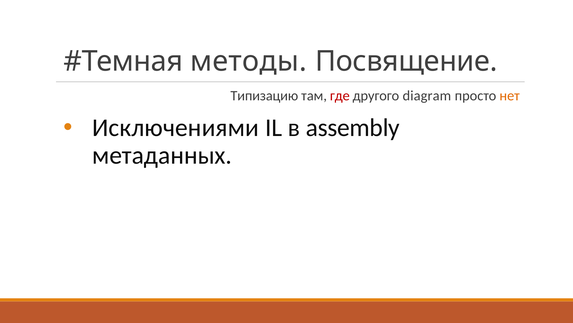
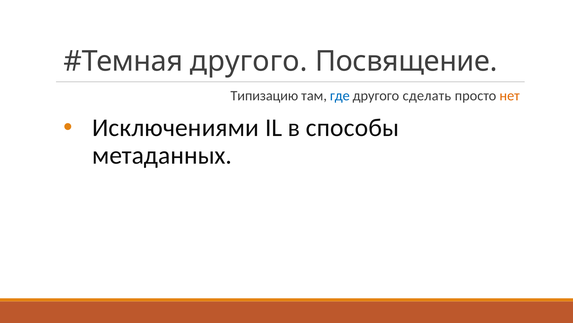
методы at (249, 61): методы -> другого
где colour: red -> blue
diagram: diagram -> сделать
assembly: assembly -> способы
